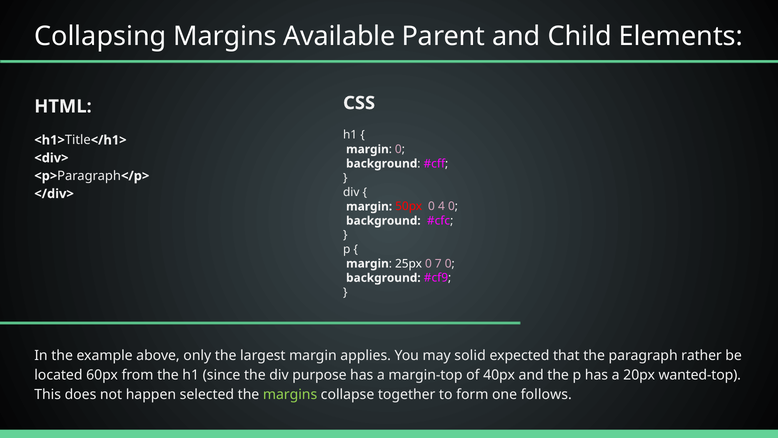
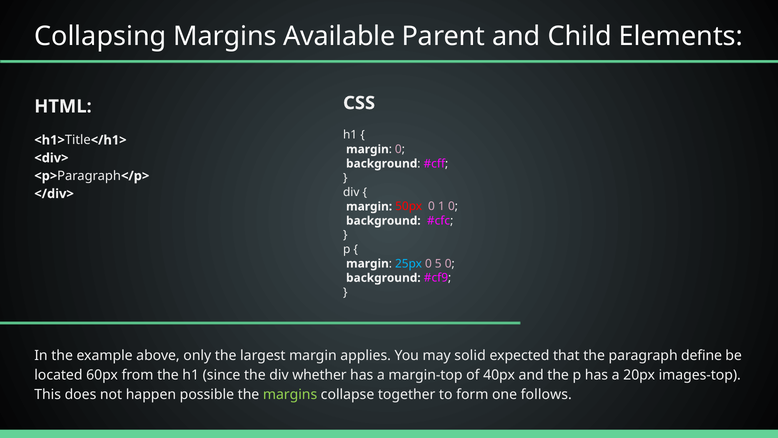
4: 4 -> 1
25px colour: white -> light blue
7: 7 -> 5
rather: rather -> define
purpose: purpose -> whether
wanted-top: wanted-top -> images-top
selected: selected -> possible
